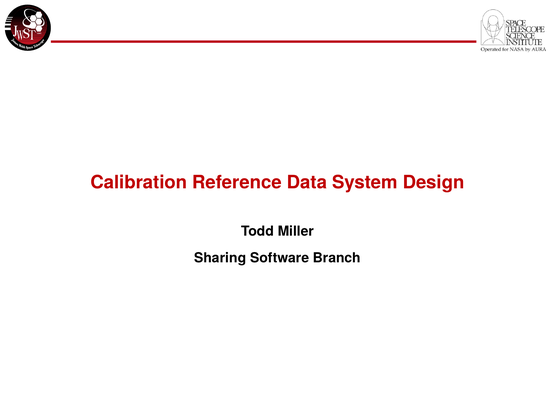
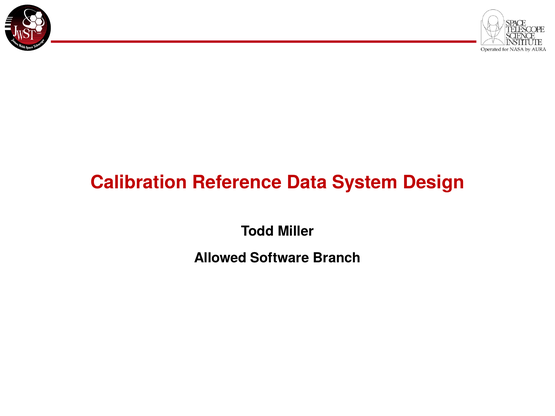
Sharing: Sharing -> Allowed
